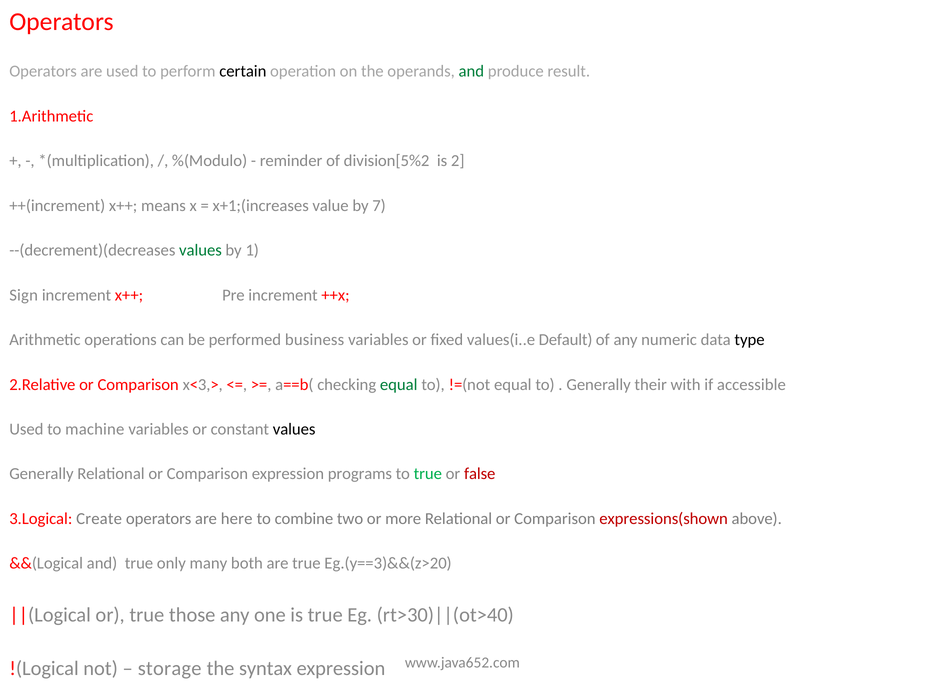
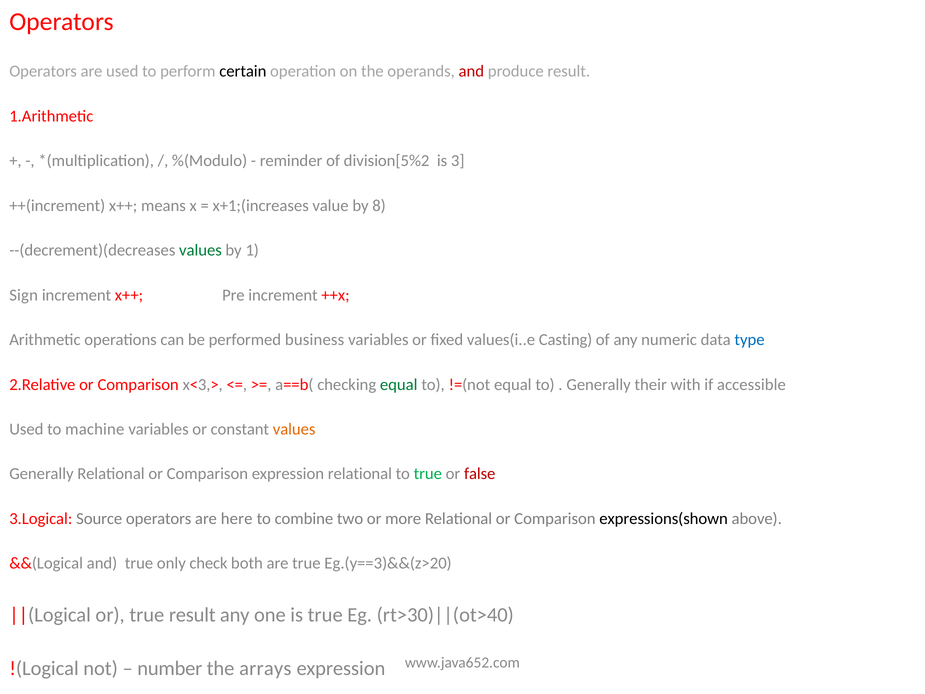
and at (471, 71) colour: green -> red
2: 2 -> 3
7: 7 -> 8
Default: Default -> Casting
type colour: black -> blue
values at (294, 429) colour: black -> orange
expression programs: programs -> relational
Create: Create -> Source
expressions(shown colour: red -> black
many: many -> check
true those: those -> result
storage: storage -> number
syntax: syntax -> arrays
